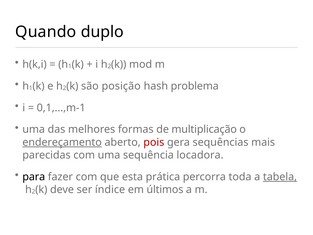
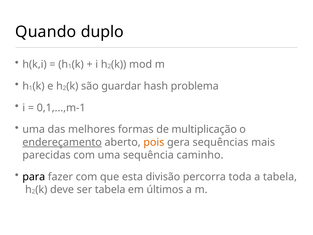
posição: posição -> guardar
pois colour: red -> orange
locadora: locadora -> caminho
prática: prática -> divisão
tabela at (280, 177) underline: present -> none
ser índice: índice -> tabela
